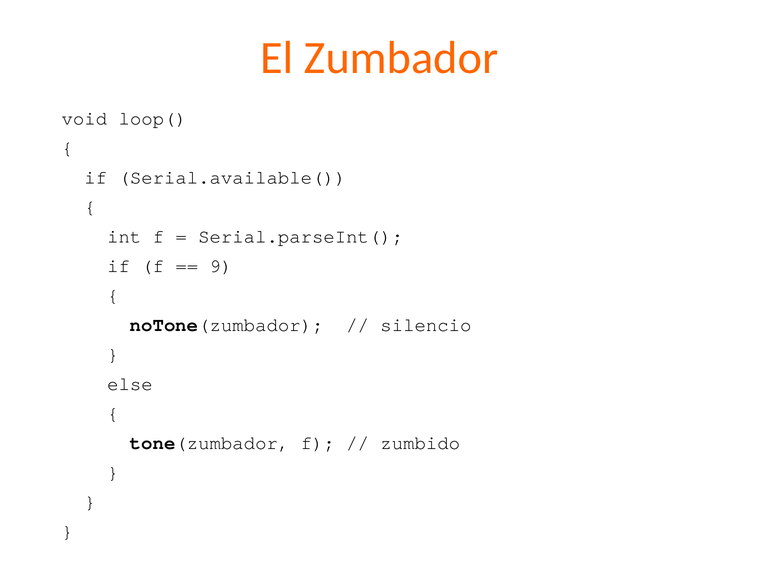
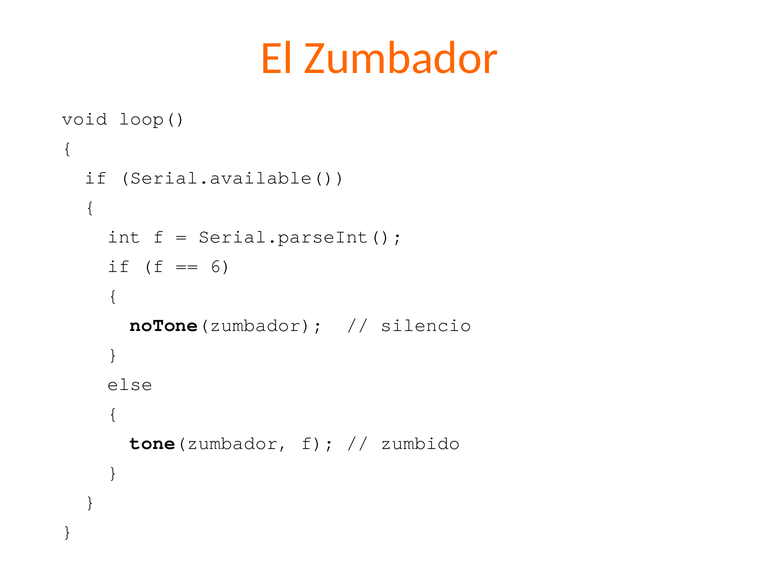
9: 9 -> 6
